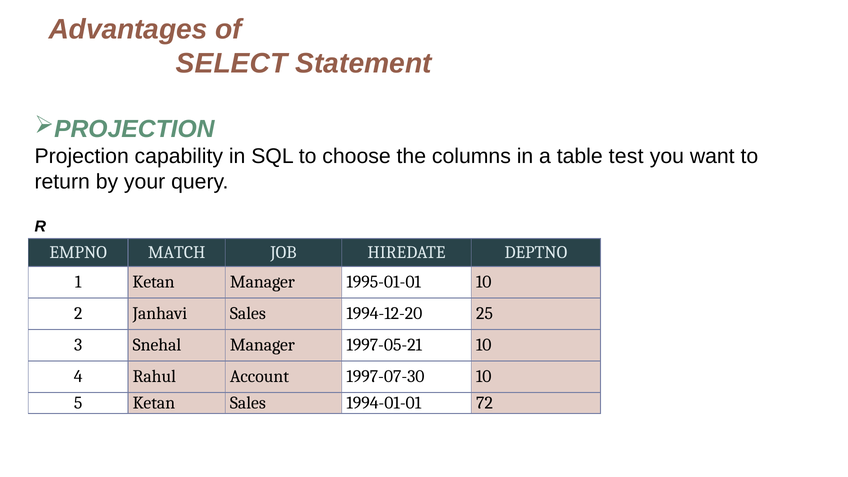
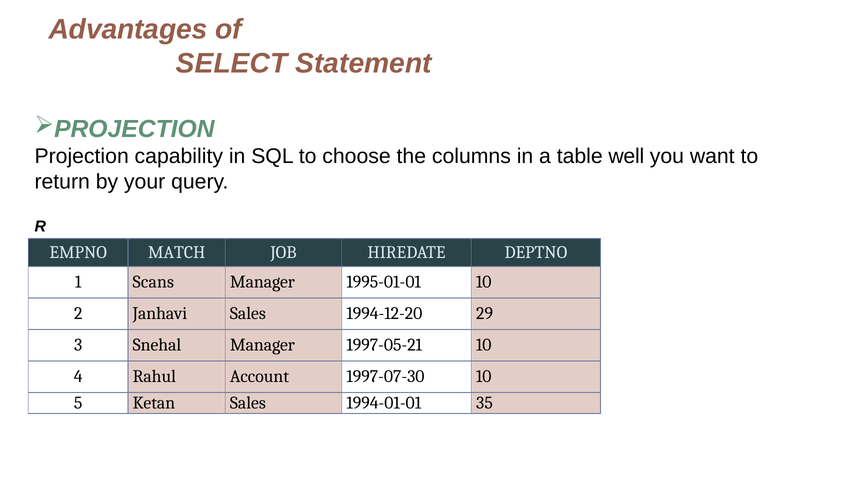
test: test -> well
1 Ketan: Ketan -> Scans
25: 25 -> 29
72: 72 -> 35
